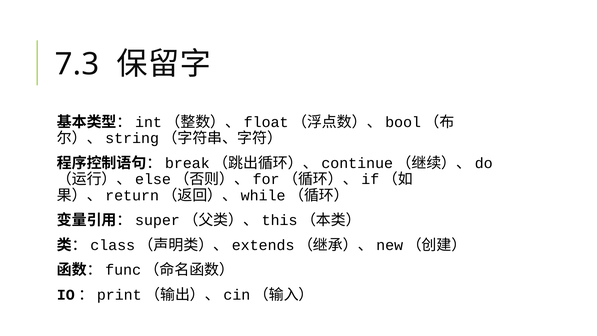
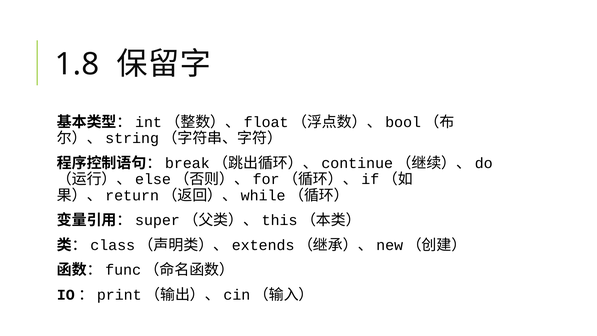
7.3: 7.3 -> 1.8
